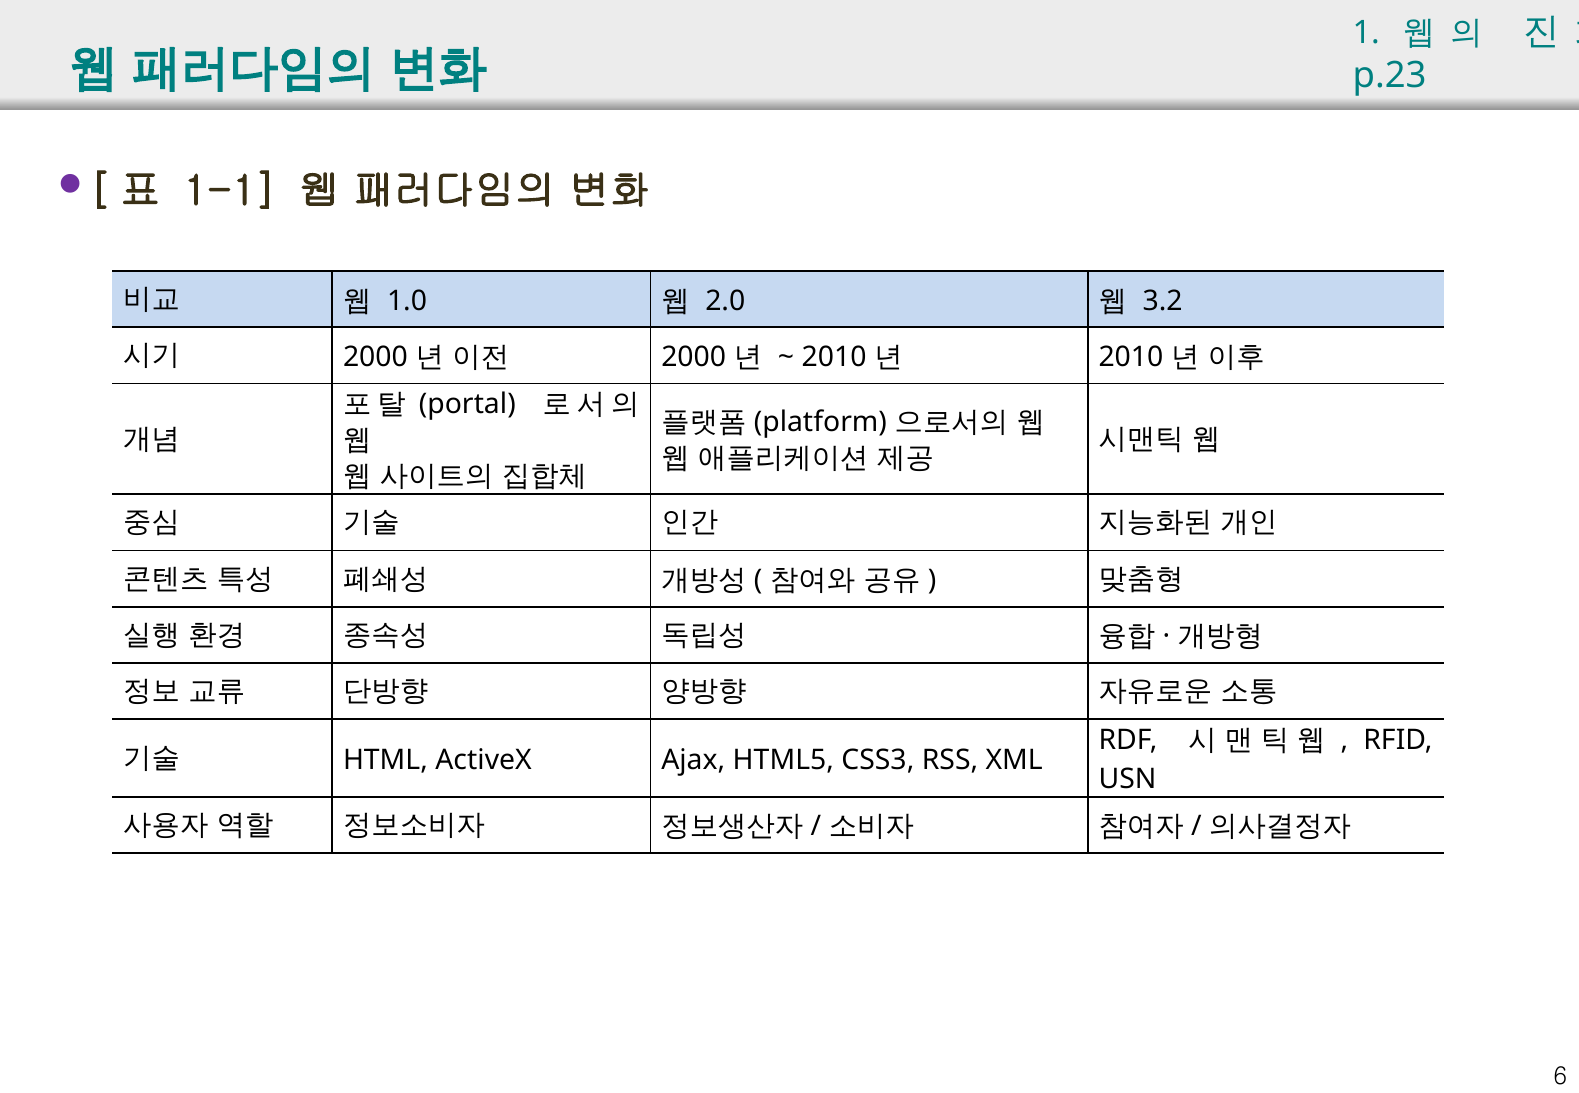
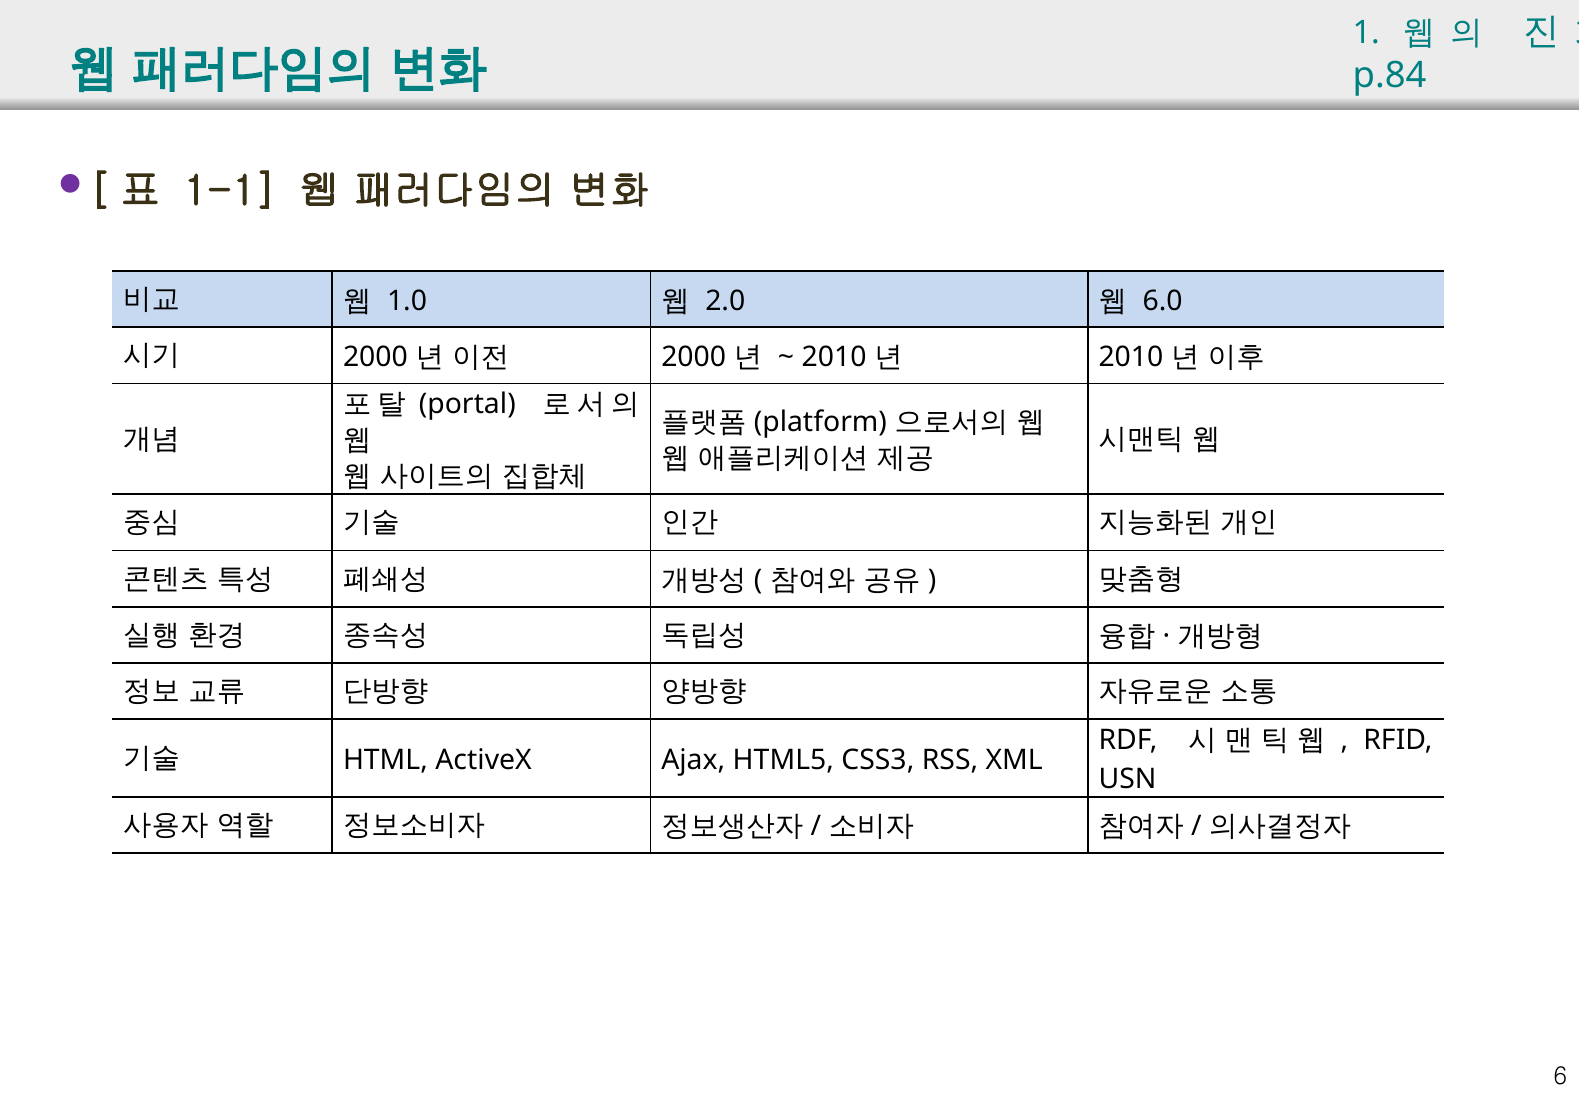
p.23: p.23 -> p.84
3.2: 3.2 -> 6.0
